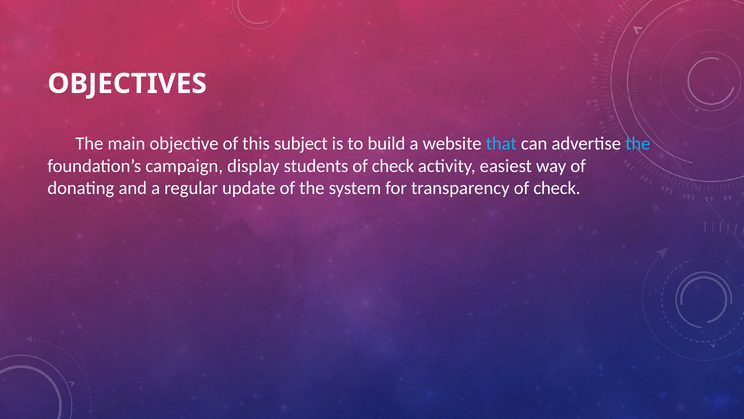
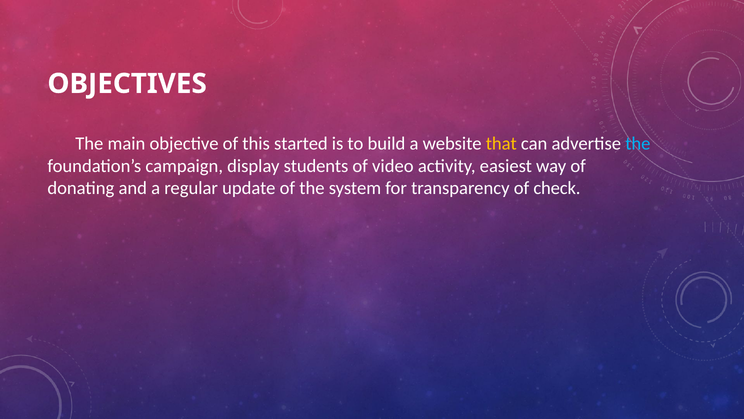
subject: subject -> started
that colour: light blue -> yellow
check at (393, 166): check -> video
